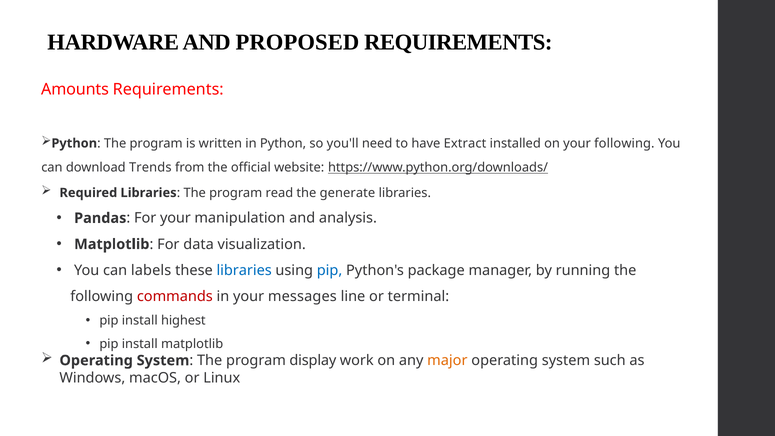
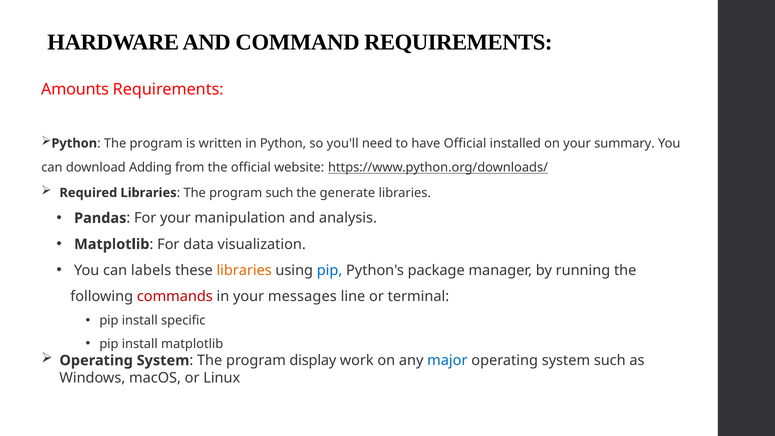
PROPOSED: PROPOSED -> COMMAND
have Extract: Extract -> Official
your following: following -> summary
Trends: Trends -> Adding
program read: read -> such
libraries at (244, 270) colour: blue -> orange
highest: highest -> specific
major colour: orange -> blue
